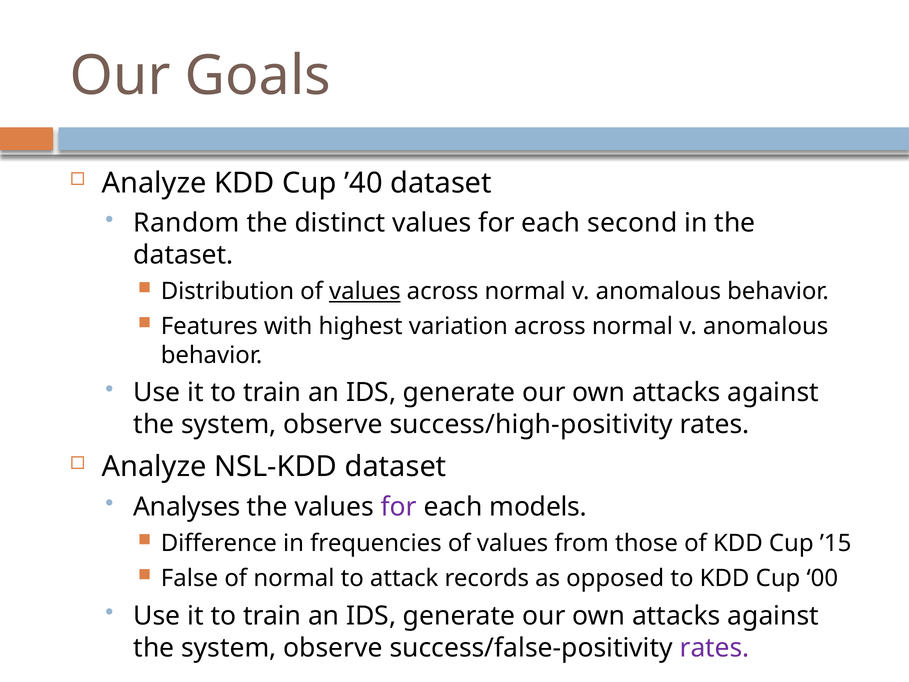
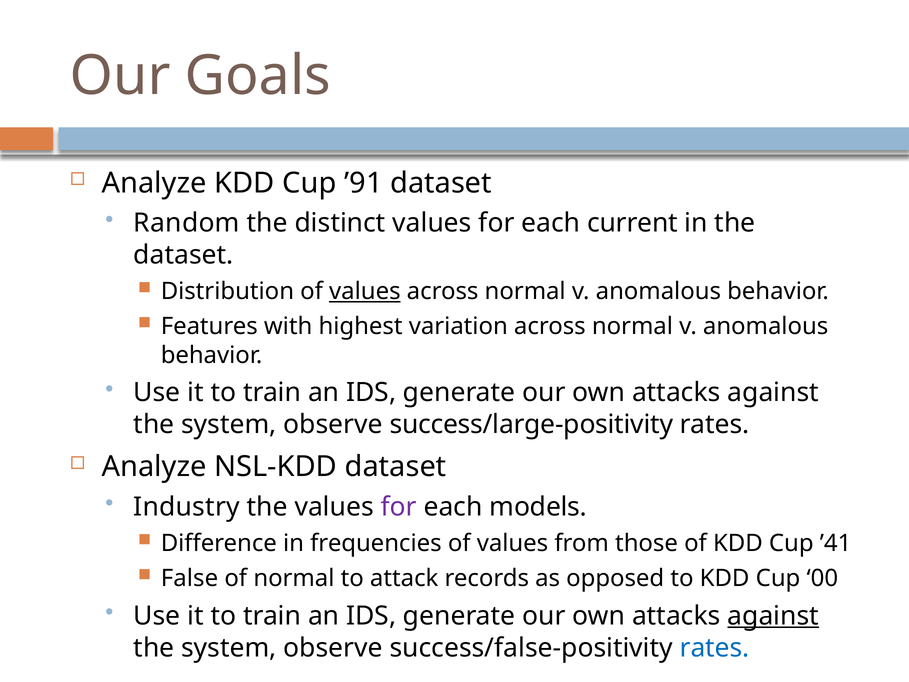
’40: ’40 -> ’91
second: second -> current
success/high-positivity: success/high-positivity -> success/large-positivity
Analyses: Analyses -> Industry
’15: ’15 -> ’41
against at (773, 616) underline: none -> present
rates at (715, 648) colour: purple -> blue
